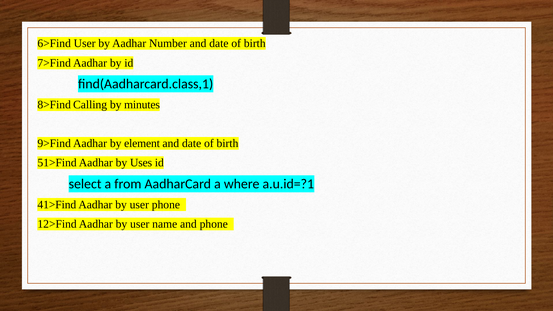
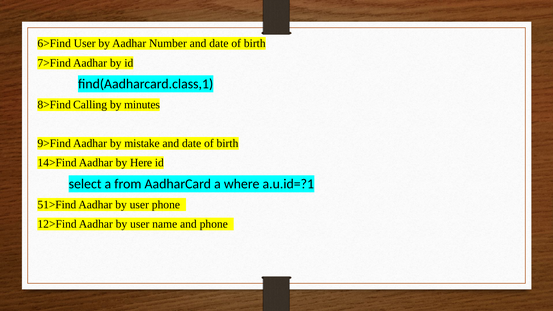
element: element -> mistake
51>Find: 51>Find -> 14>Find
Uses: Uses -> Here
41>Find: 41>Find -> 51>Find
